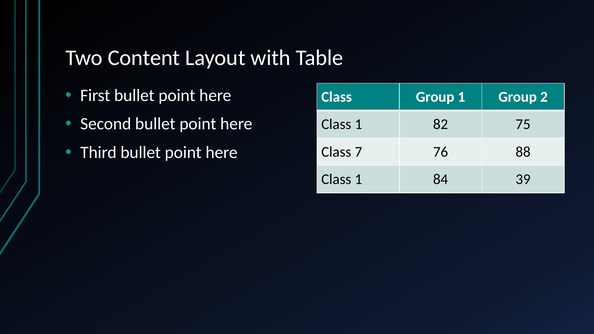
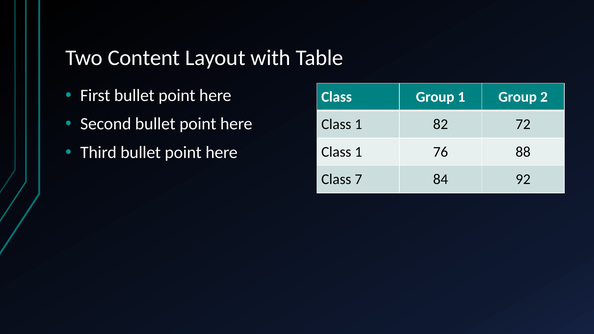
75: 75 -> 72
7 at (358, 152): 7 -> 1
1 at (358, 179): 1 -> 7
39: 39 -> 92
